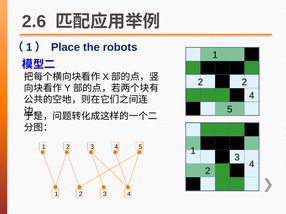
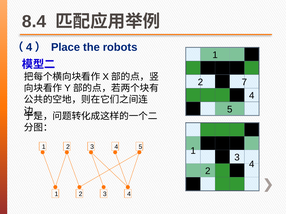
2.6: 2.6 -> 8.4
1 at (29, 47): 1 -> 4
2 at (244, 82): 2 -> 7
